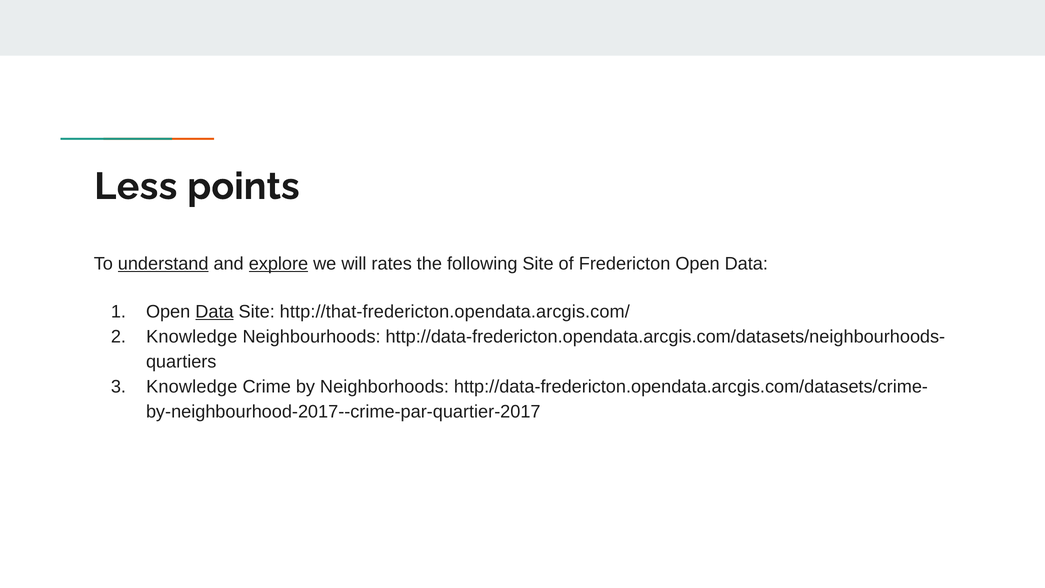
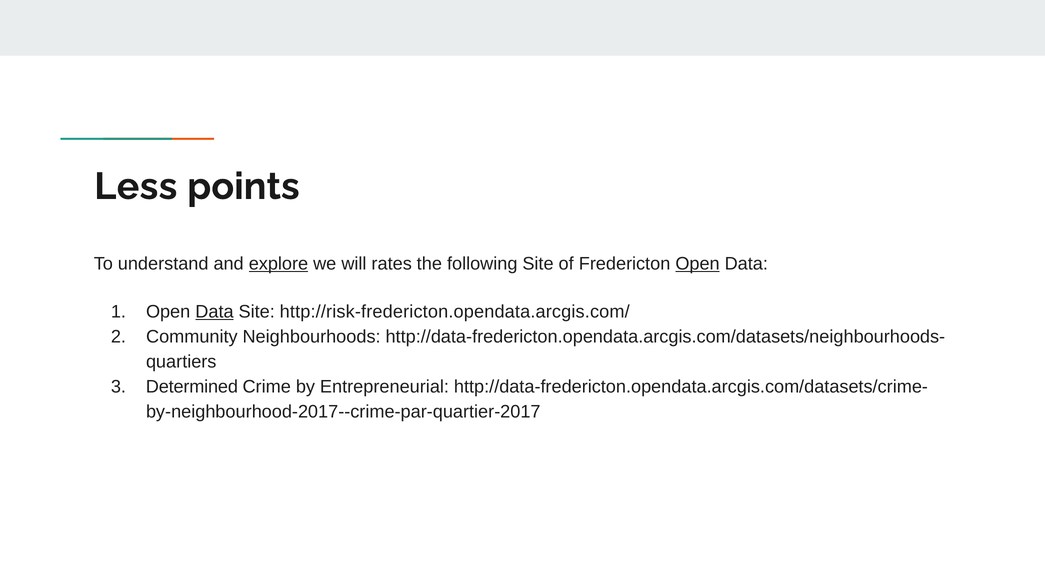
understand underline: present -> none
Open at (698, 263) underline: none -> present
http://that-fredericton.opendata.arcgis.com/: http://that-fredericton.opendata.arcgis.com/ -> http://risk-fredericton.opendata.arcgis.com/
Knowledge at (192, 337): Knowledge -> Community
Knowledge at (192, 387): Knowledge -> Determined
Neighborhoods: Neighborhoods -> Entrepreneurial
